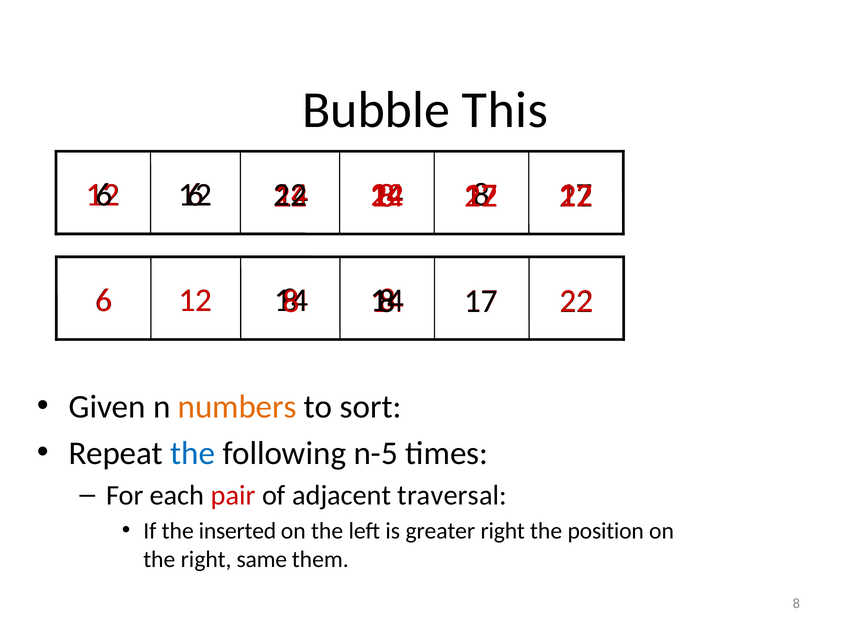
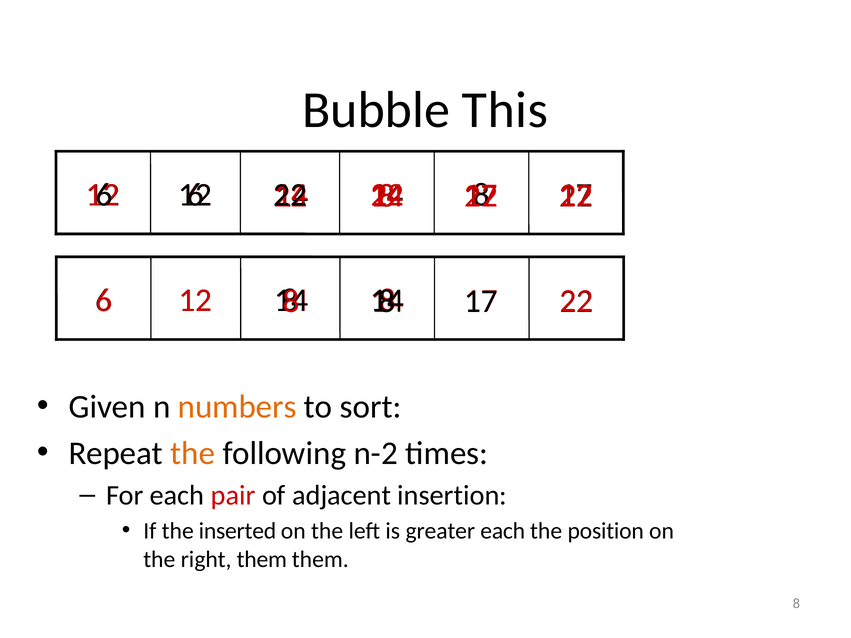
the at (193, 453) colour: blue -> orange
n-5: n-5 -> n-2
traversal: traversal -> insertion
greater right: right -> each
right same: same -> them
